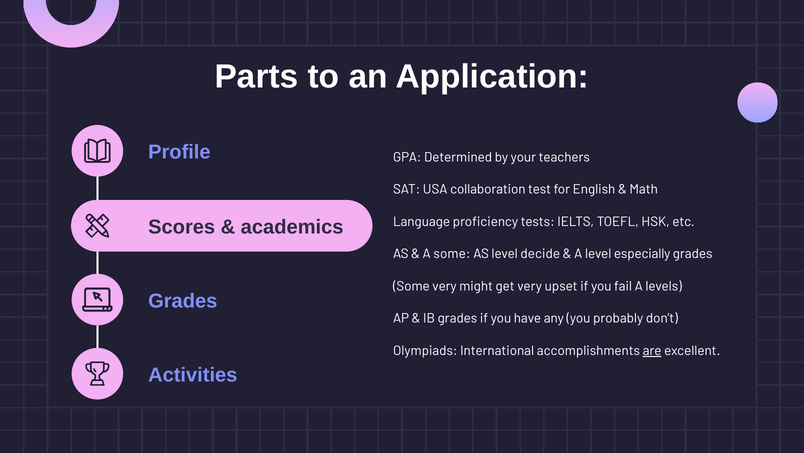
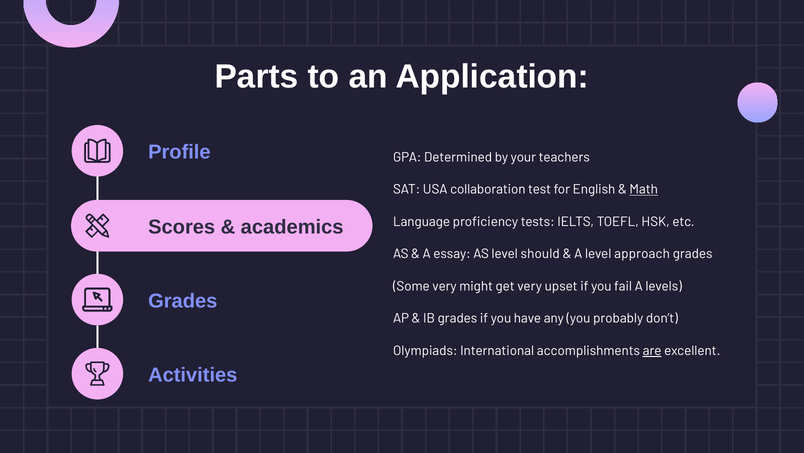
Math underline: none -> present
A some: some -> essay
decide: decide -> should
especially: especially -> approach
